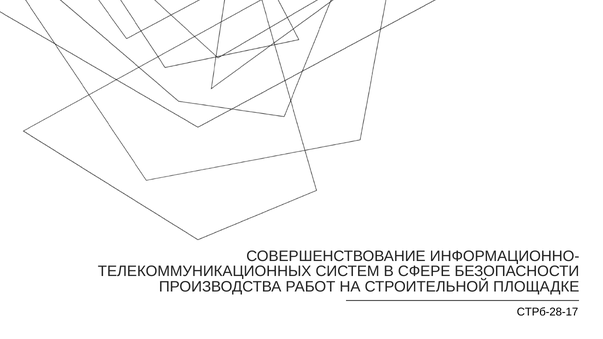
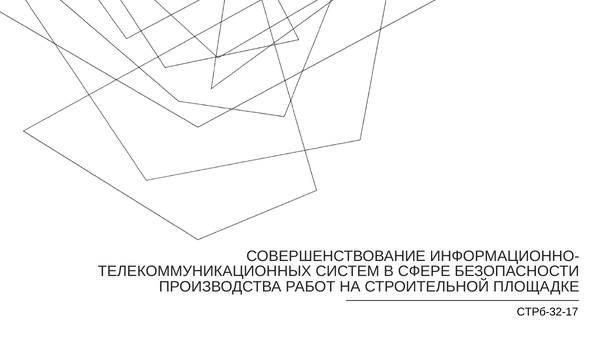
СТРб-28-17: СТРб-28-17 -> СТРб-32-17
